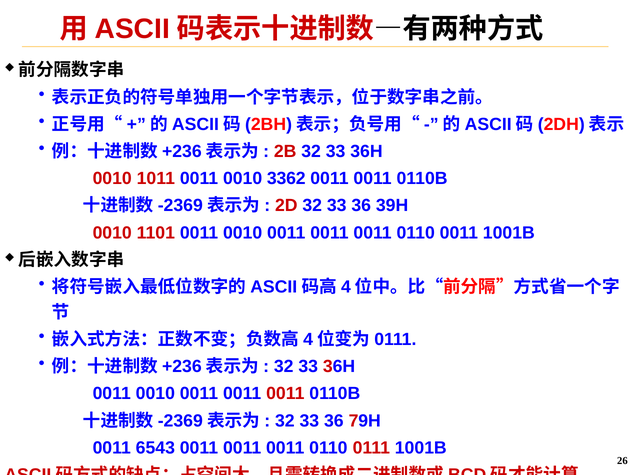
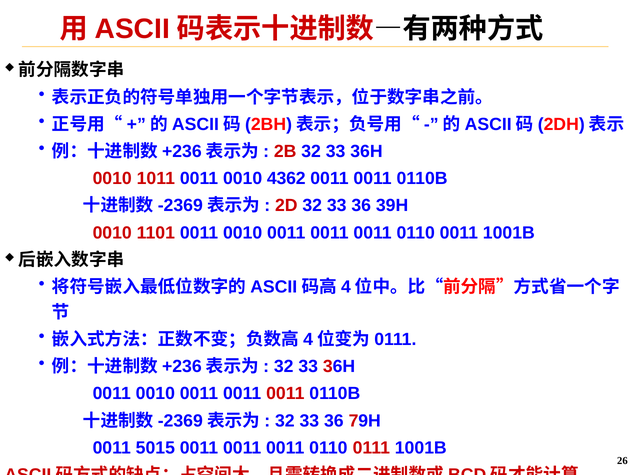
3362: 3362 -> 4362
6543: 6543 -> 5015
